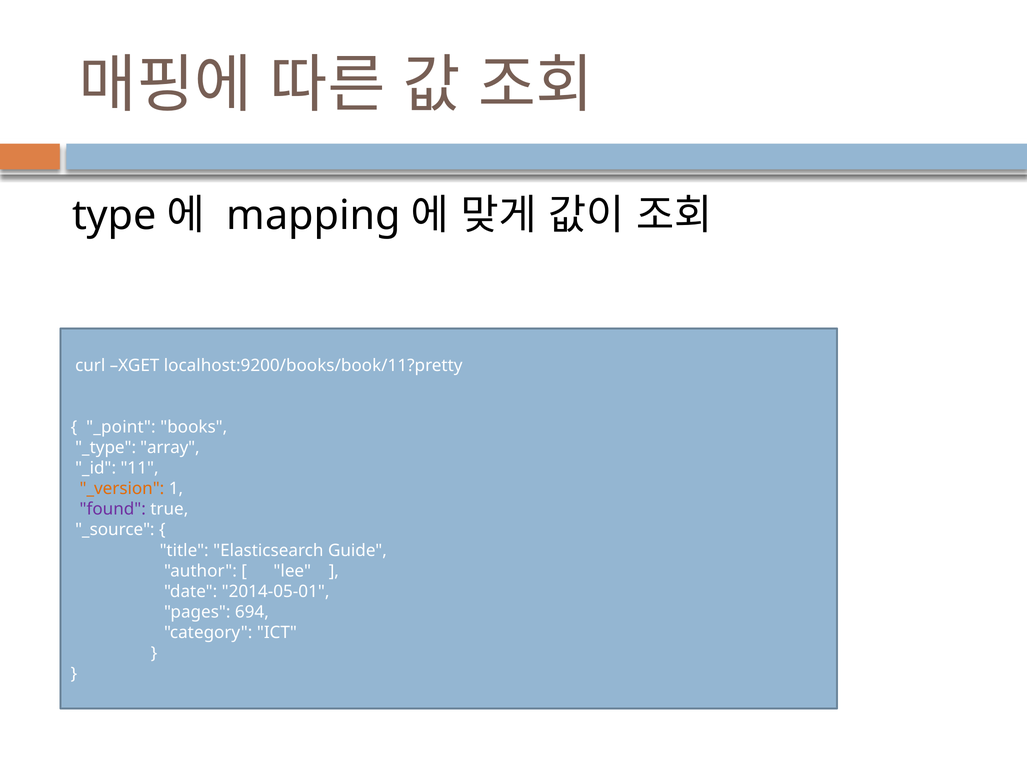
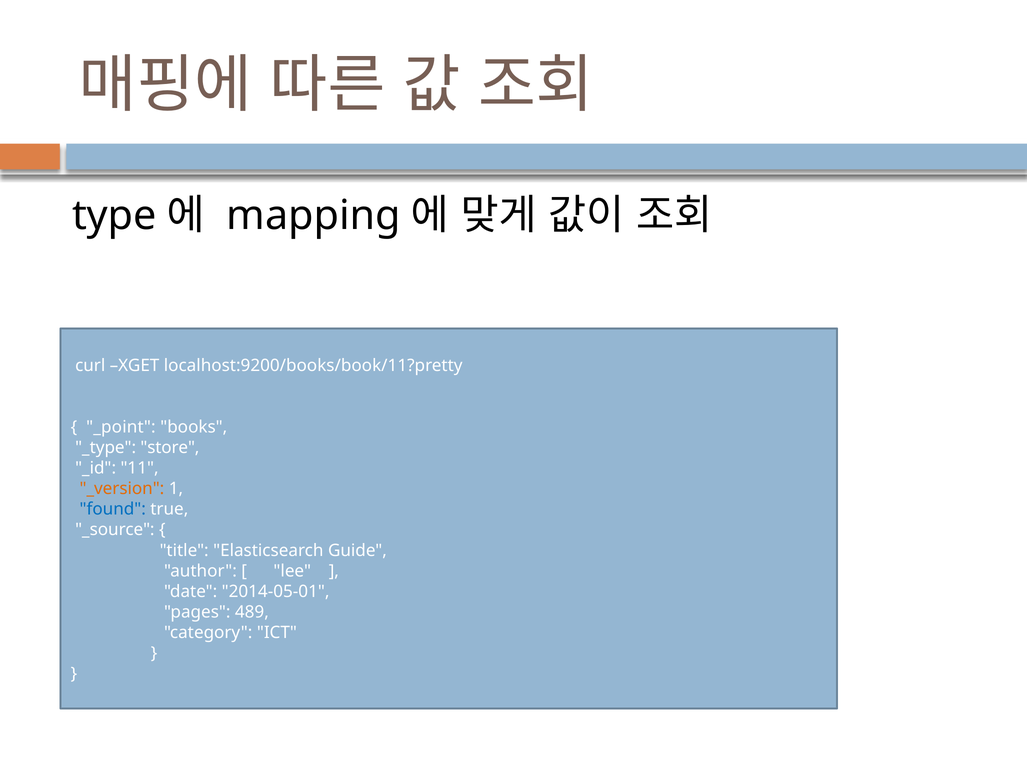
array: array -> store
found colour: purple -> blue
694: 694 -> 489
